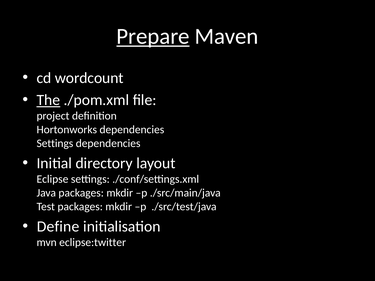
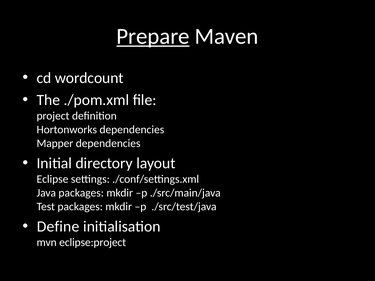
The underline: present -> none
Settings at (55, 144): Settings -> Mapper
eclipse:twitter: eclipse:twitter -> eclipse:project
